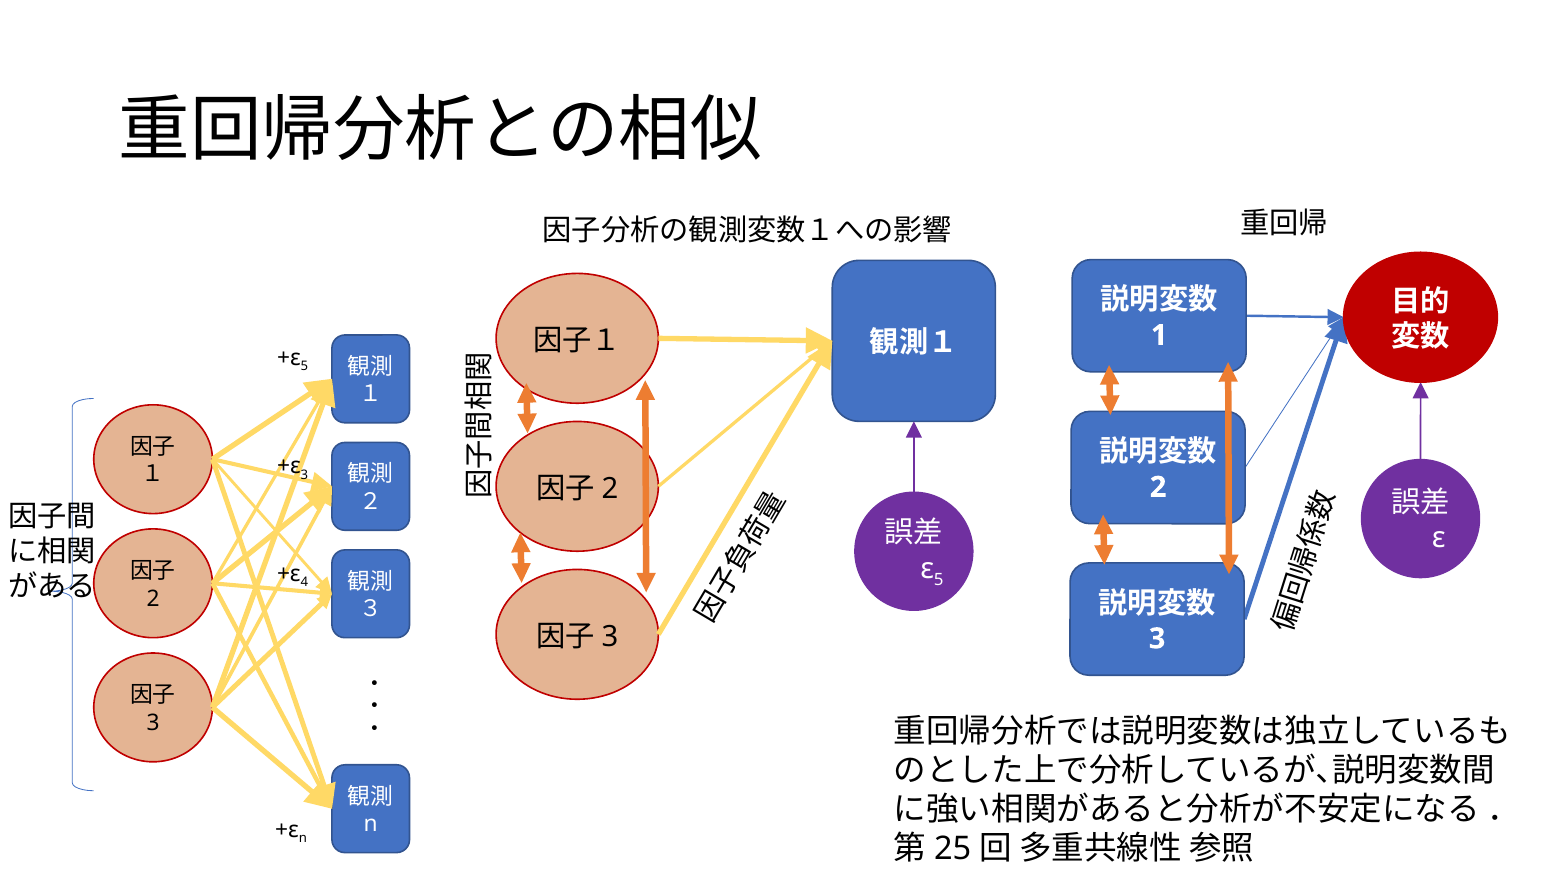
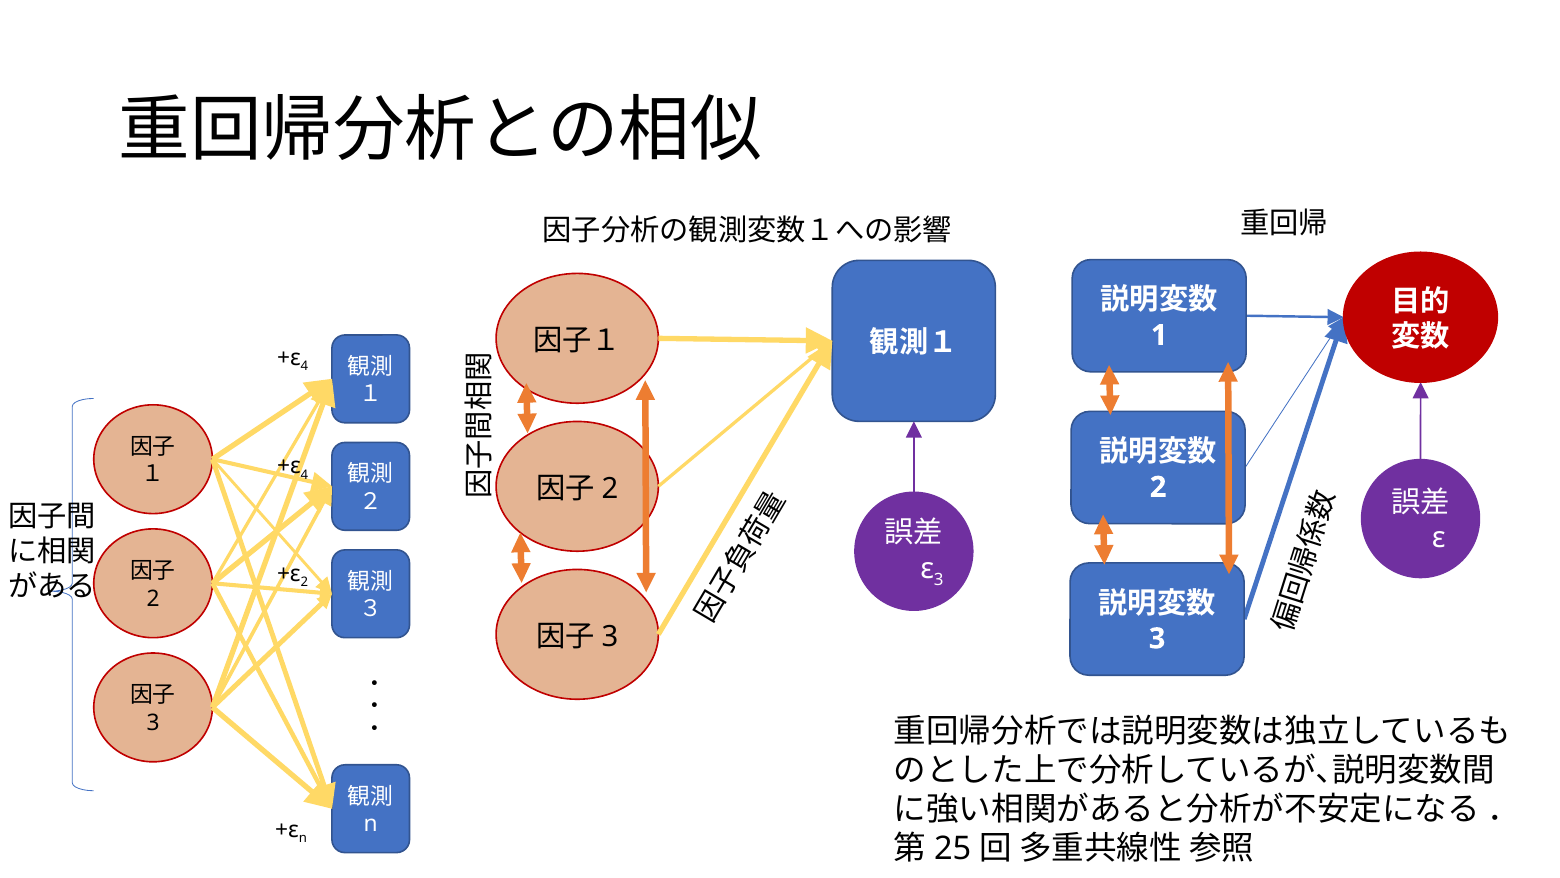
5 at (305, 366): 5 -> 4
3 at (305, 475): 3 -> 4
ε 5: 5 -> 3
4 at (304, 582): 4 -> 2
